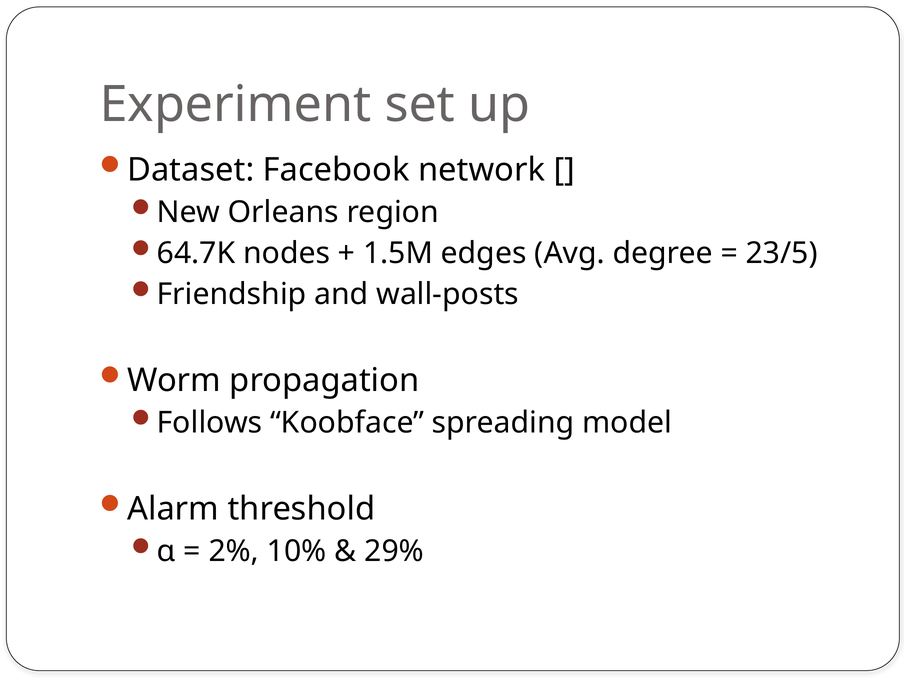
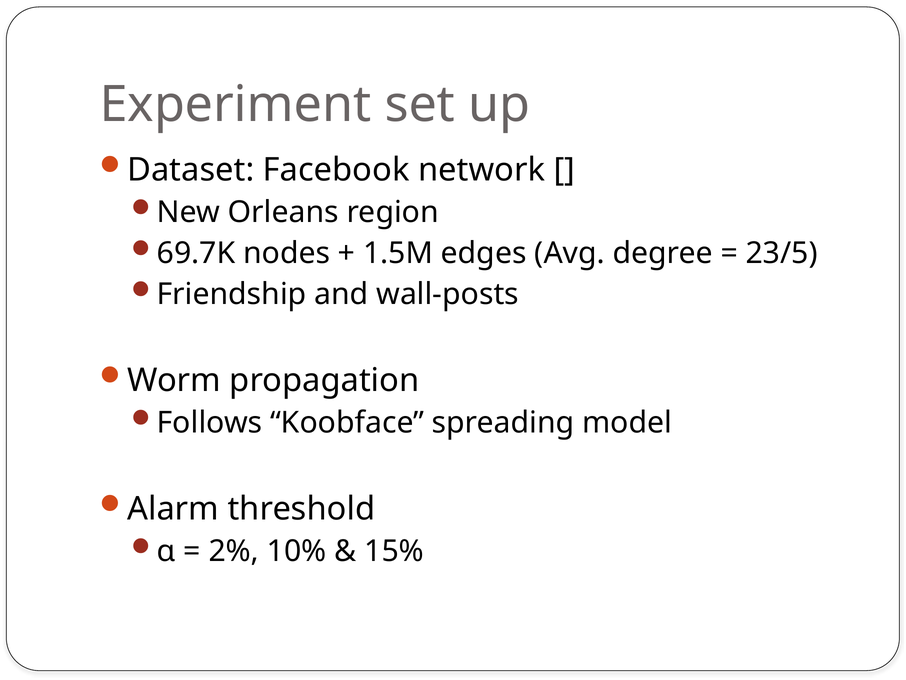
64.7K: 64.7K -> 69.7K
29%: 29% -> 15%
